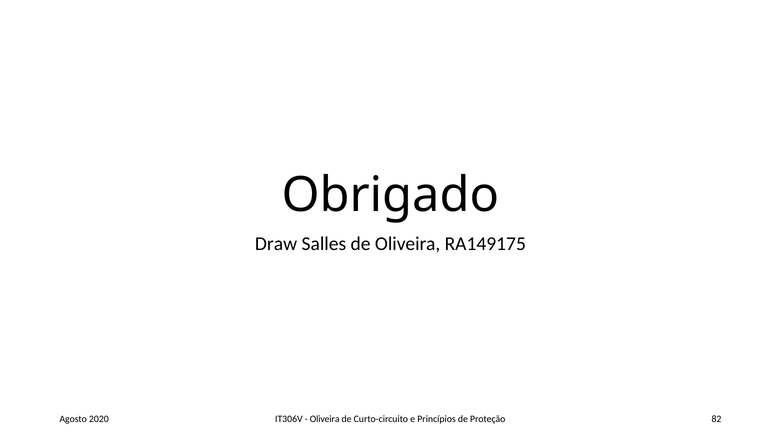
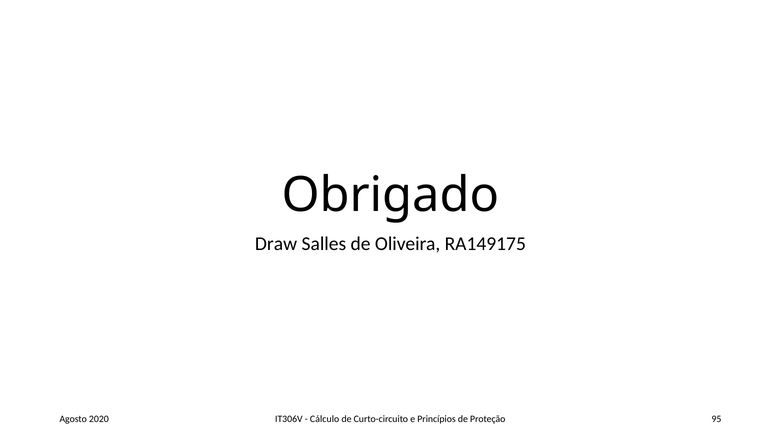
Oliveira at (325, 419): Oliveira -> Cálculo
82: 82 -> 95
